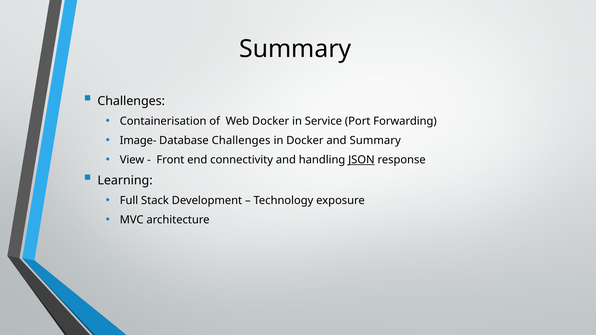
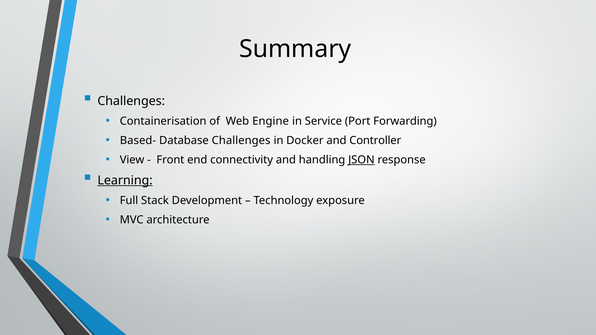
Web Docker: Docker -> Engine
Image-: Image- -> Based-
and Summary: Summary -> Controller
Learning underline: none -> present
